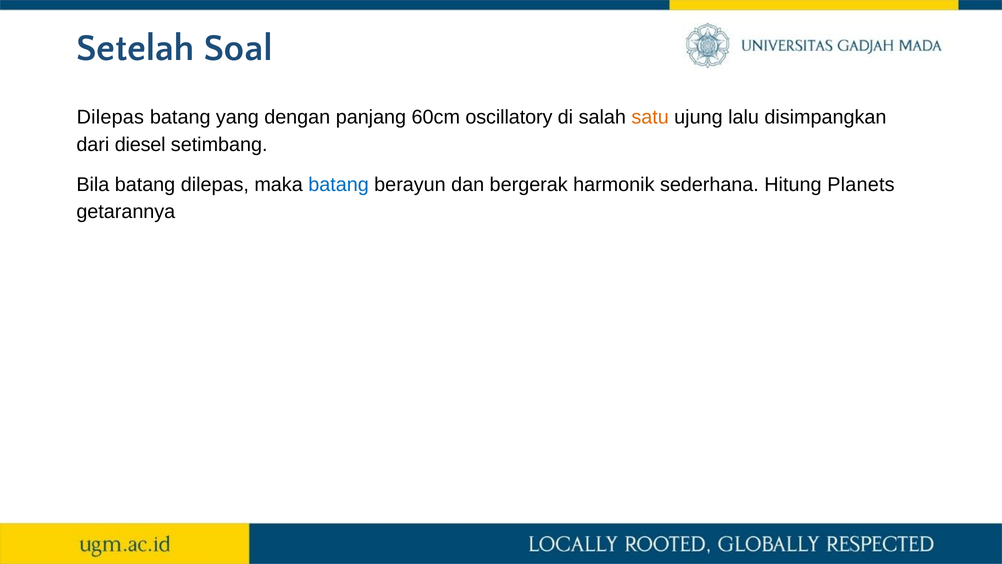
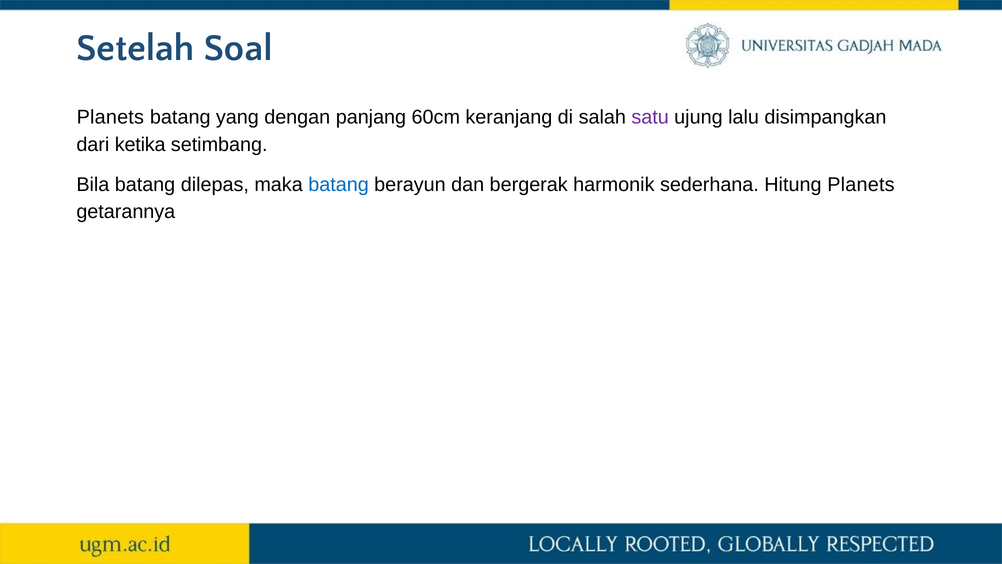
Dilepas at (110, 117): Dilepas -> Planets
oscillatory: oscillatory -> keranjang
satu colour: orange -> purple
diesel: diesel -> ketika
